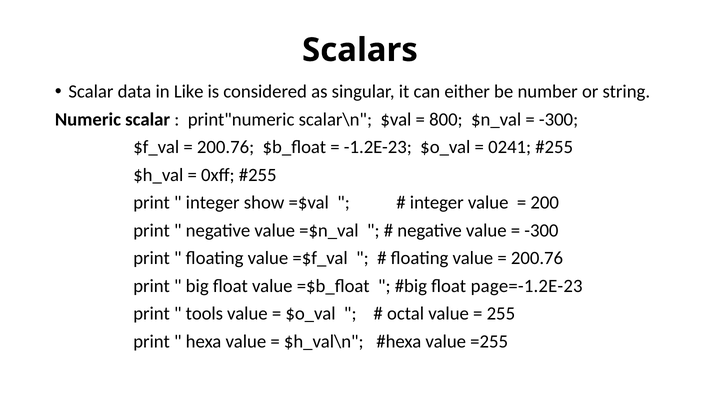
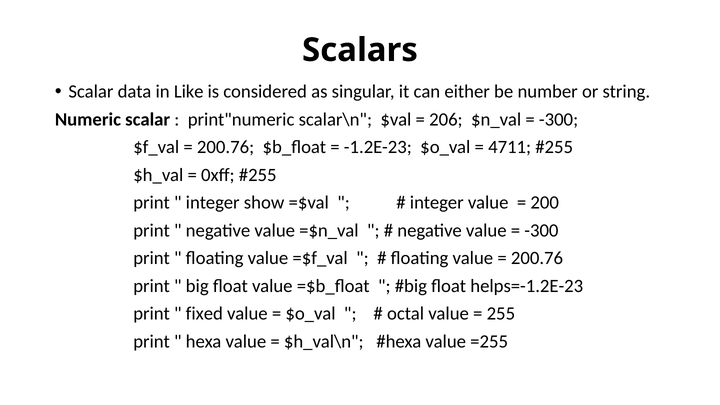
800: 800 -> 206
0241: 0241 -> 4711
page=-1.2E-23: page=-1.2E-23 -> helps=-1.2E-23
tools: tools -> fixed
